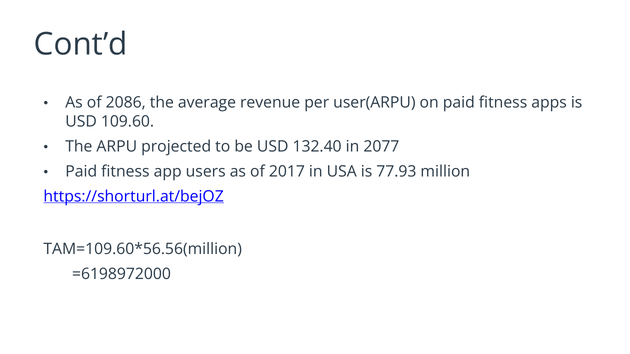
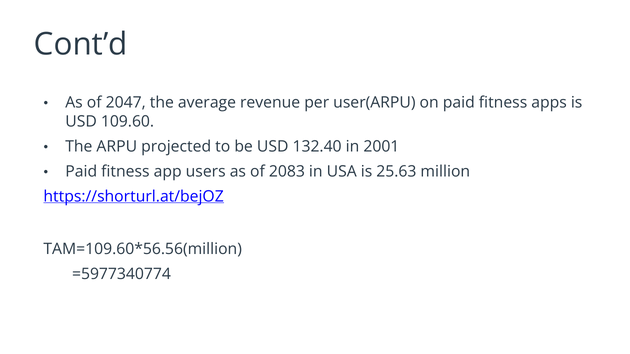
2086: 2086 -> 2047
2077: 2077 -> 2001
2017: 2017 -> 2083
77.93: 77.93 -> 25.63
=6198972000: =6198972000 -> =5977340774
